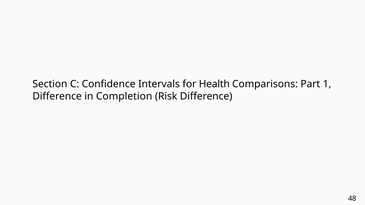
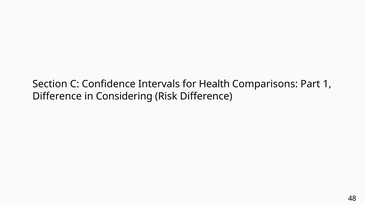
Completion: Completion -> Considering
